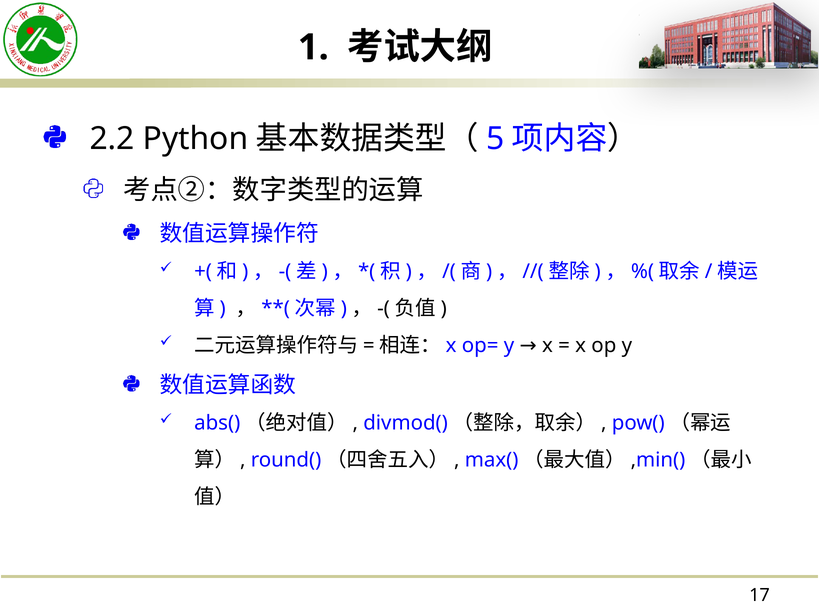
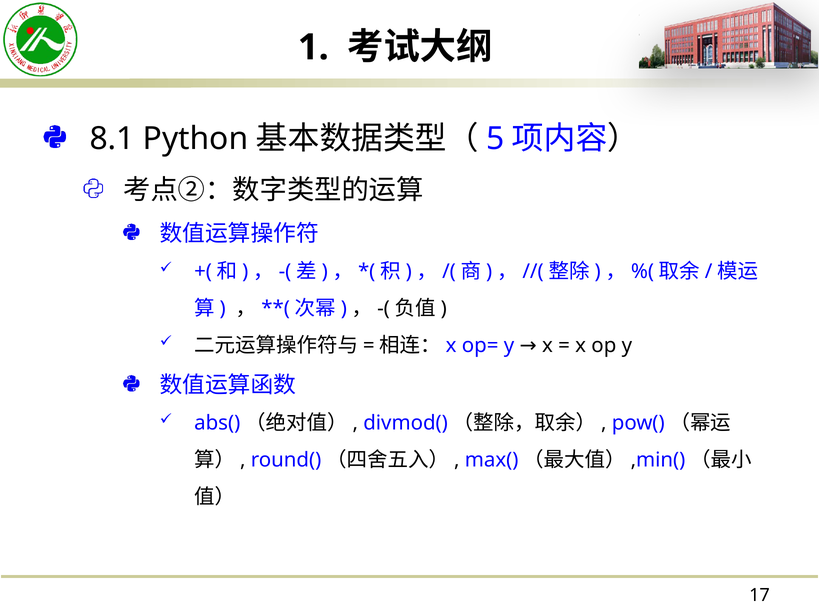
2.2: 2.2 -> 8.1
